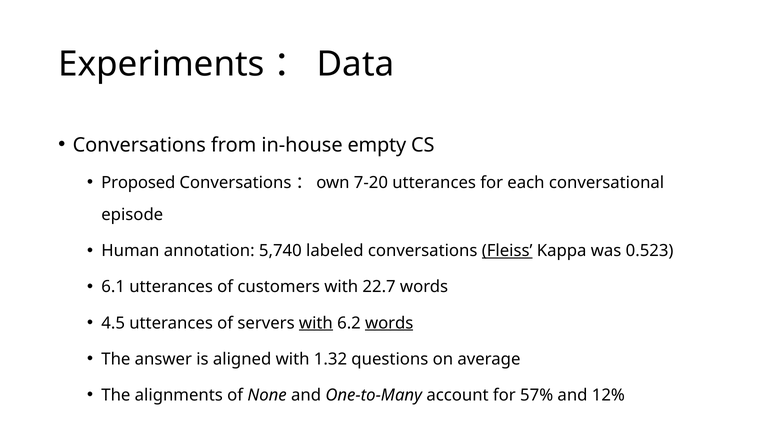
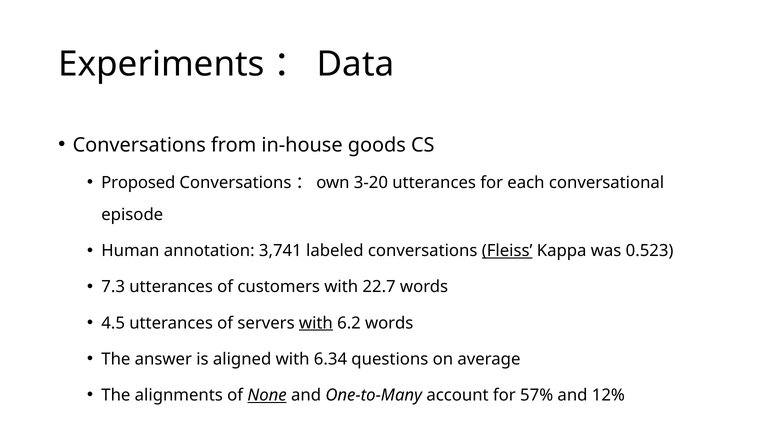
empty: empty -> goods
7-20: 7-20 -> 3-20
5,740: 5,740 -> 3,741
6.1: 6.1 -> 7.3
words at (389, 323) underline: present -> none
1.32: 1.32 -> 6.34
None underline: none -> present
